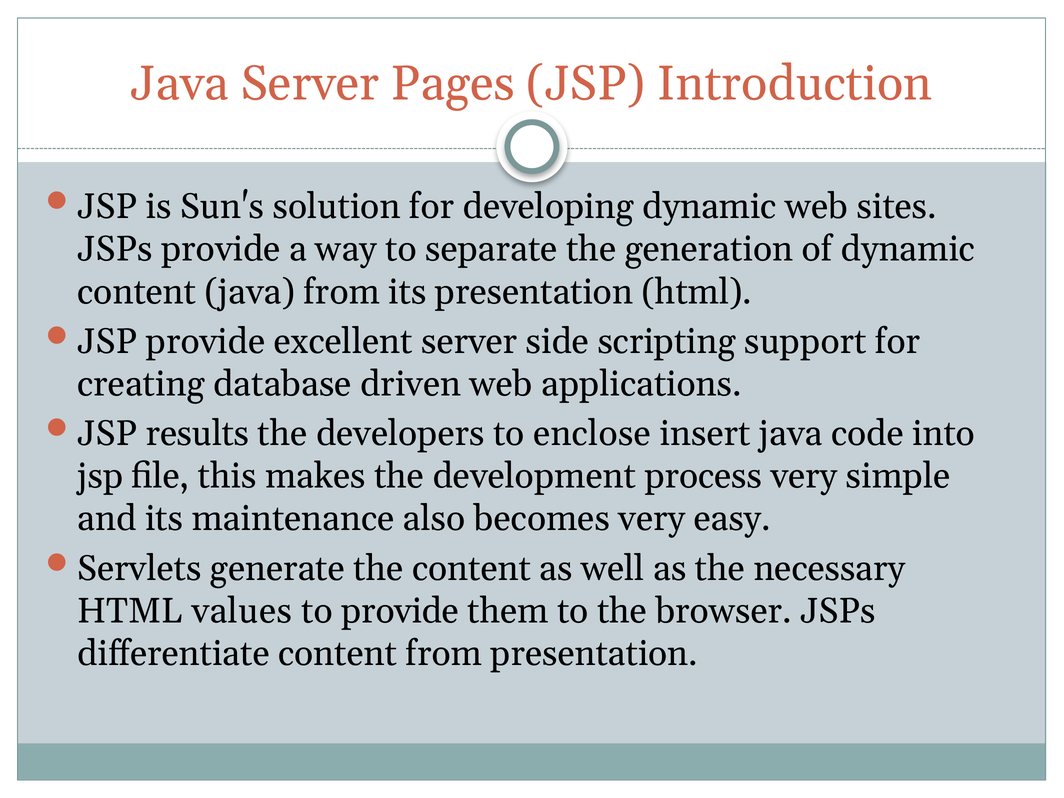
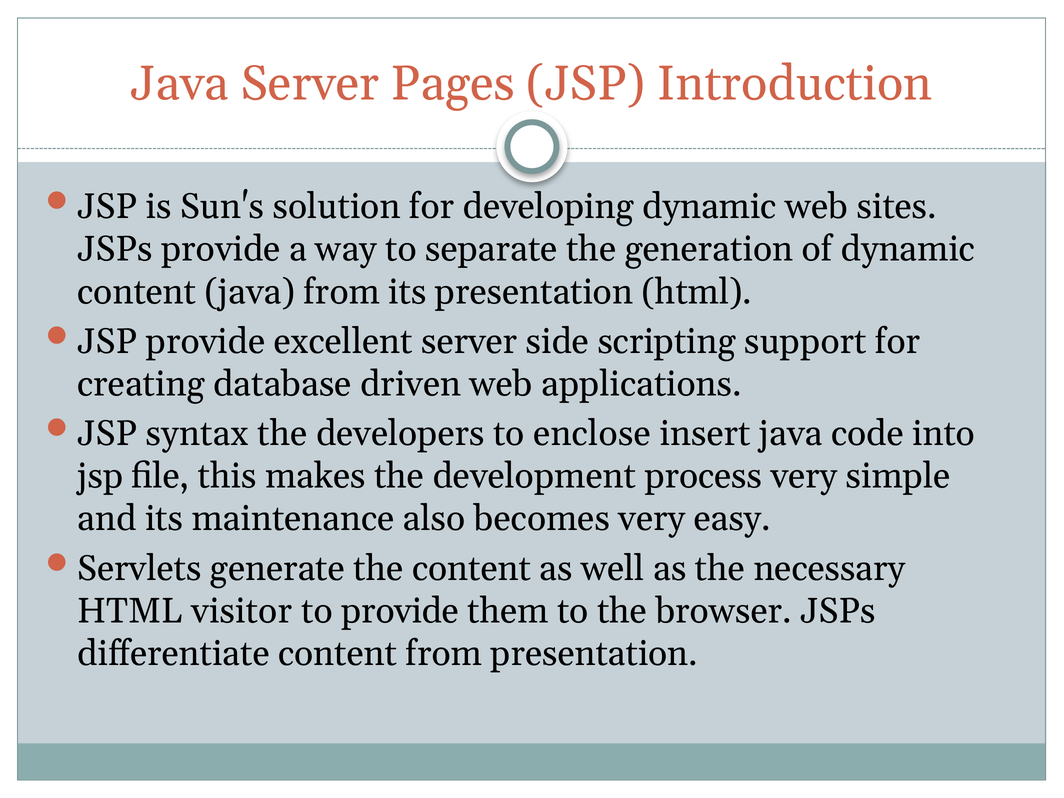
results: results -> syntax
values: values -> visitor
